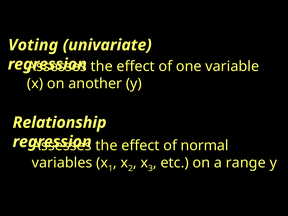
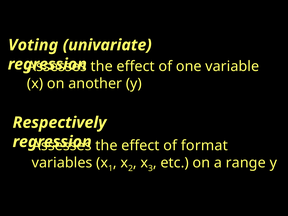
Relationship: Relationship -> Respectively
normal: normal -> format
